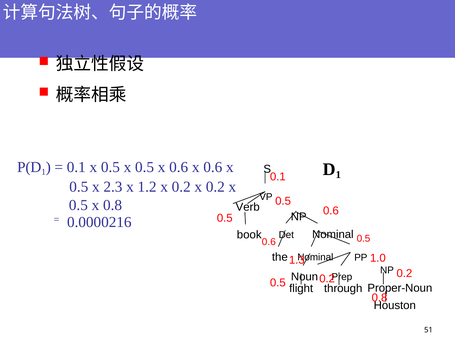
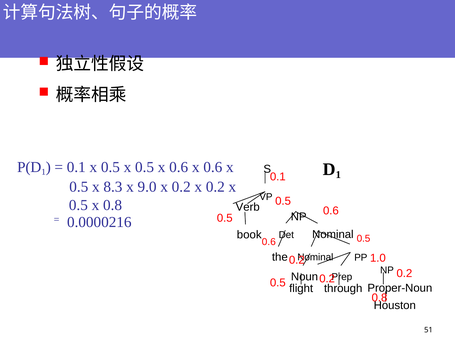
2.3: 2.3 -> 8.3
1.2: 1.2 -> 9.0
1.3 at (297, 260): 1.3 -> 0.2
